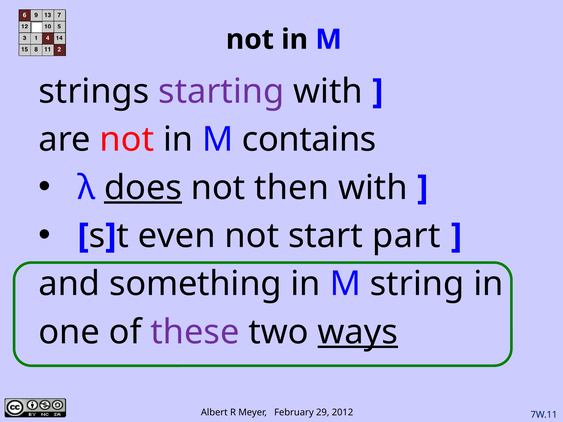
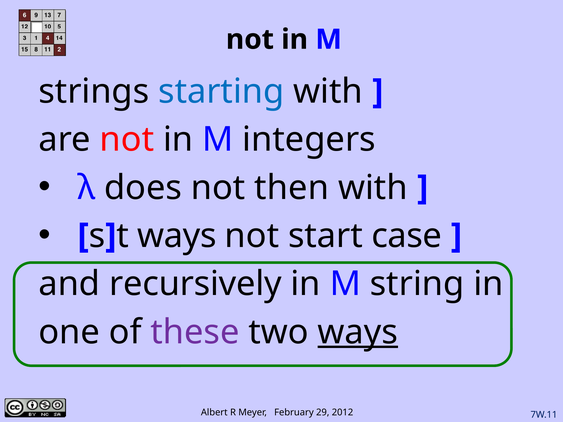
starting colour: purple -> blue
contains: contains -> integers
does underline: present -> none
even at (177, 236): even -> ways
part: part -> case
something: something -> recursively
